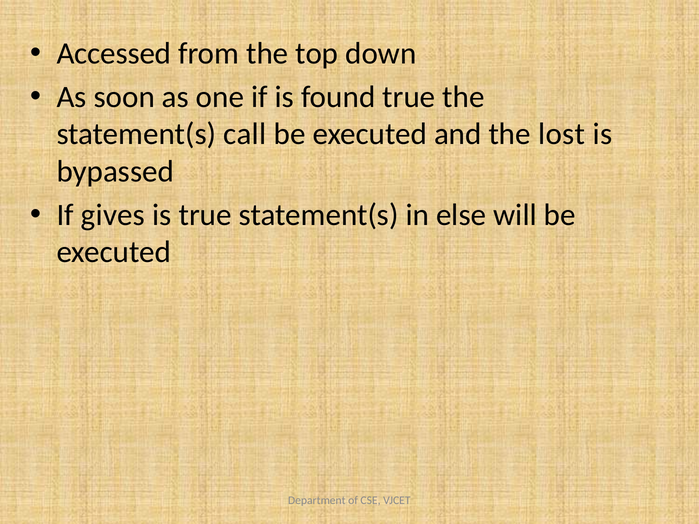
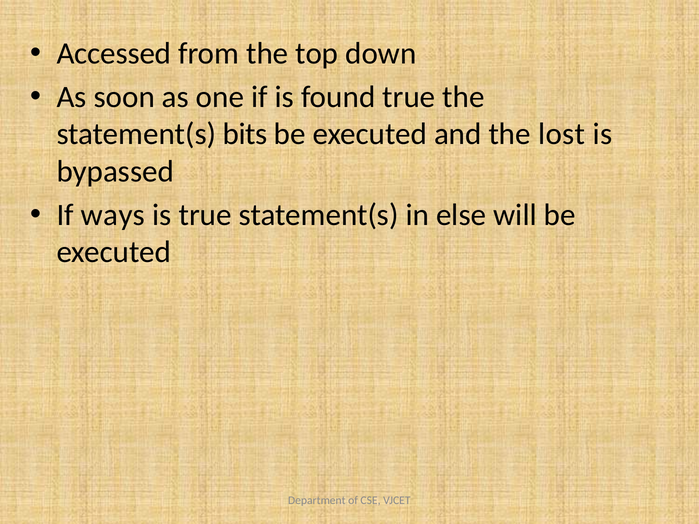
call: call -> bits
gives: gives -> ways
